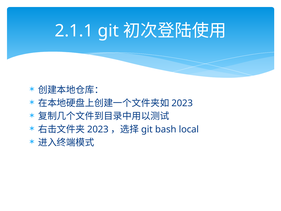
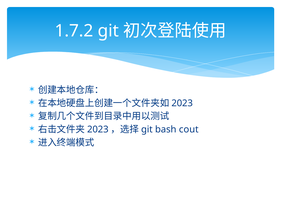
2.1.1: 2.1.1 -> 1.7.2
local: local -> cout
